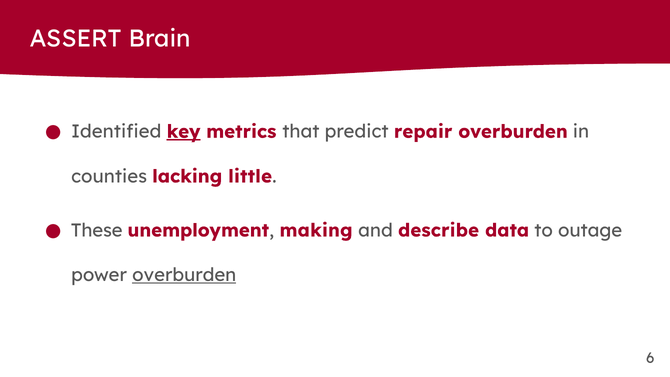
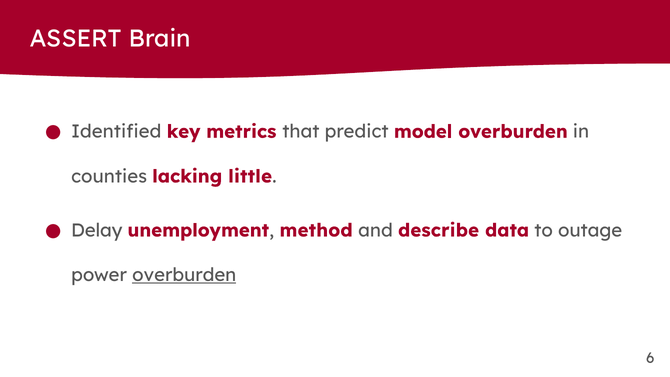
key underline: present -> none
repair: repair -> model
These: These -> Delay
making: making -> method
